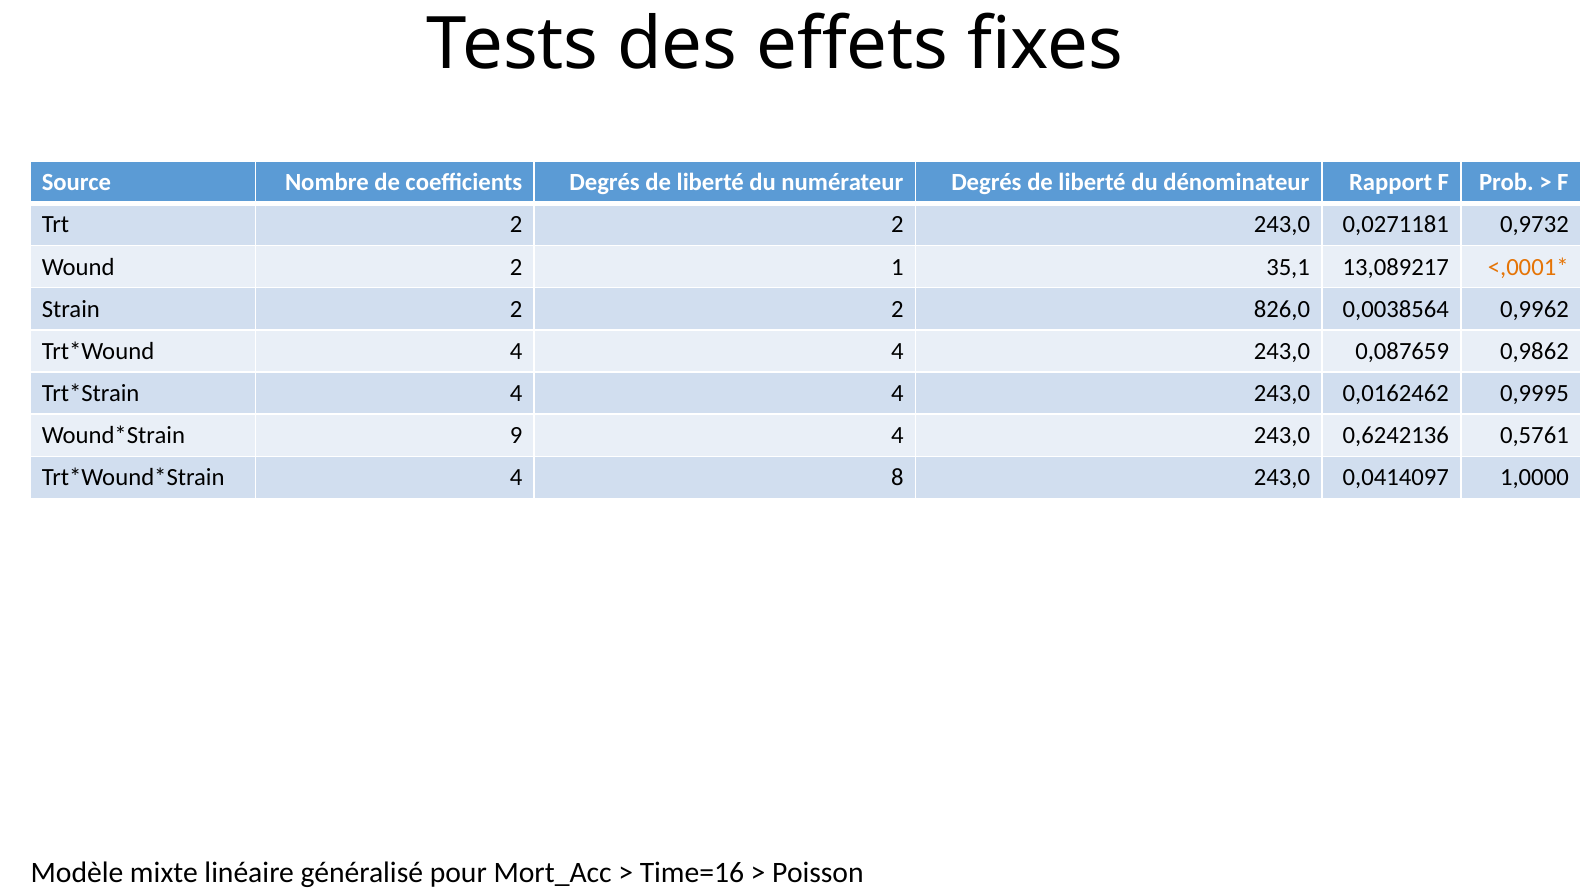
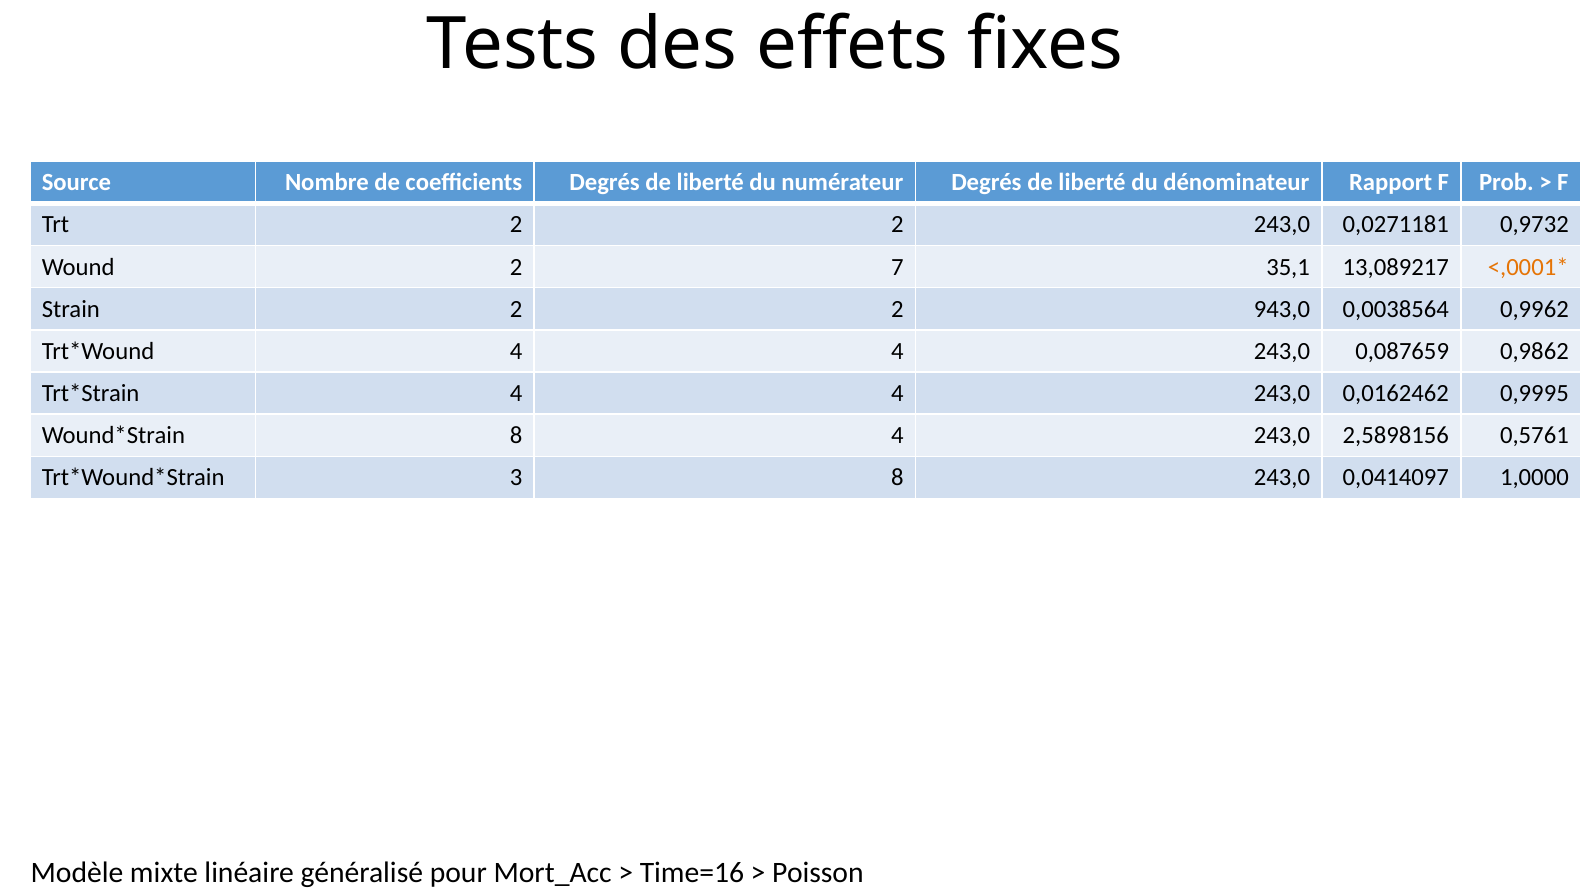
1: 1 -> 7
826,0: 826,0 -> 943,0
9 at (516, 436): 9 -> 8
0,6242136: 0,6242136 -> 2,5898156
4 at (516, 478): 4 -> 3
